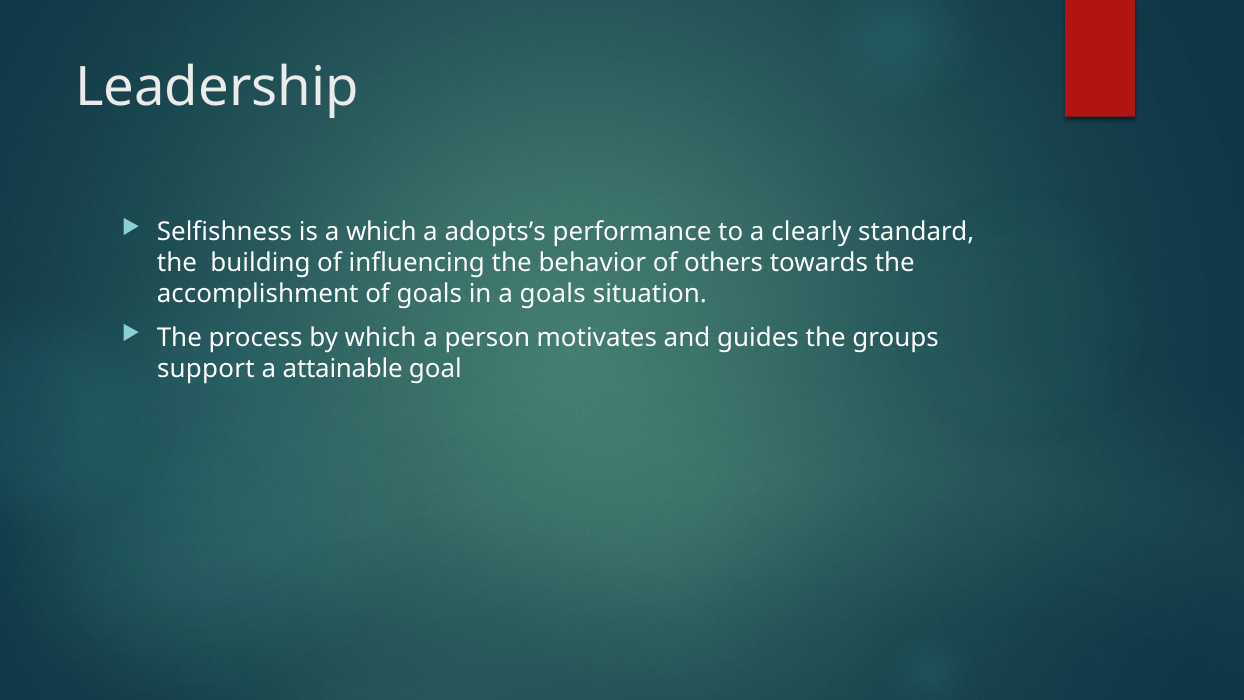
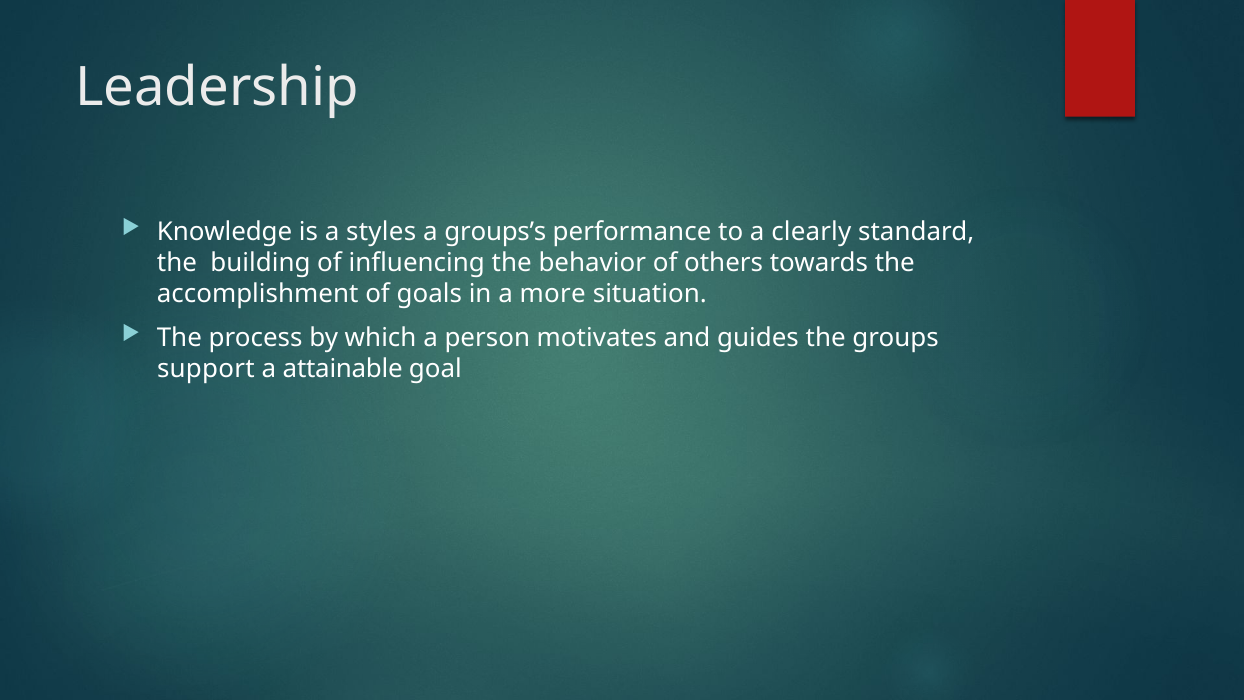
Selfishness: Selfishness -> Knowledge
a which: which -> styles
adopts’s: adopts’s -> groups’s
a goals: goals -> more
